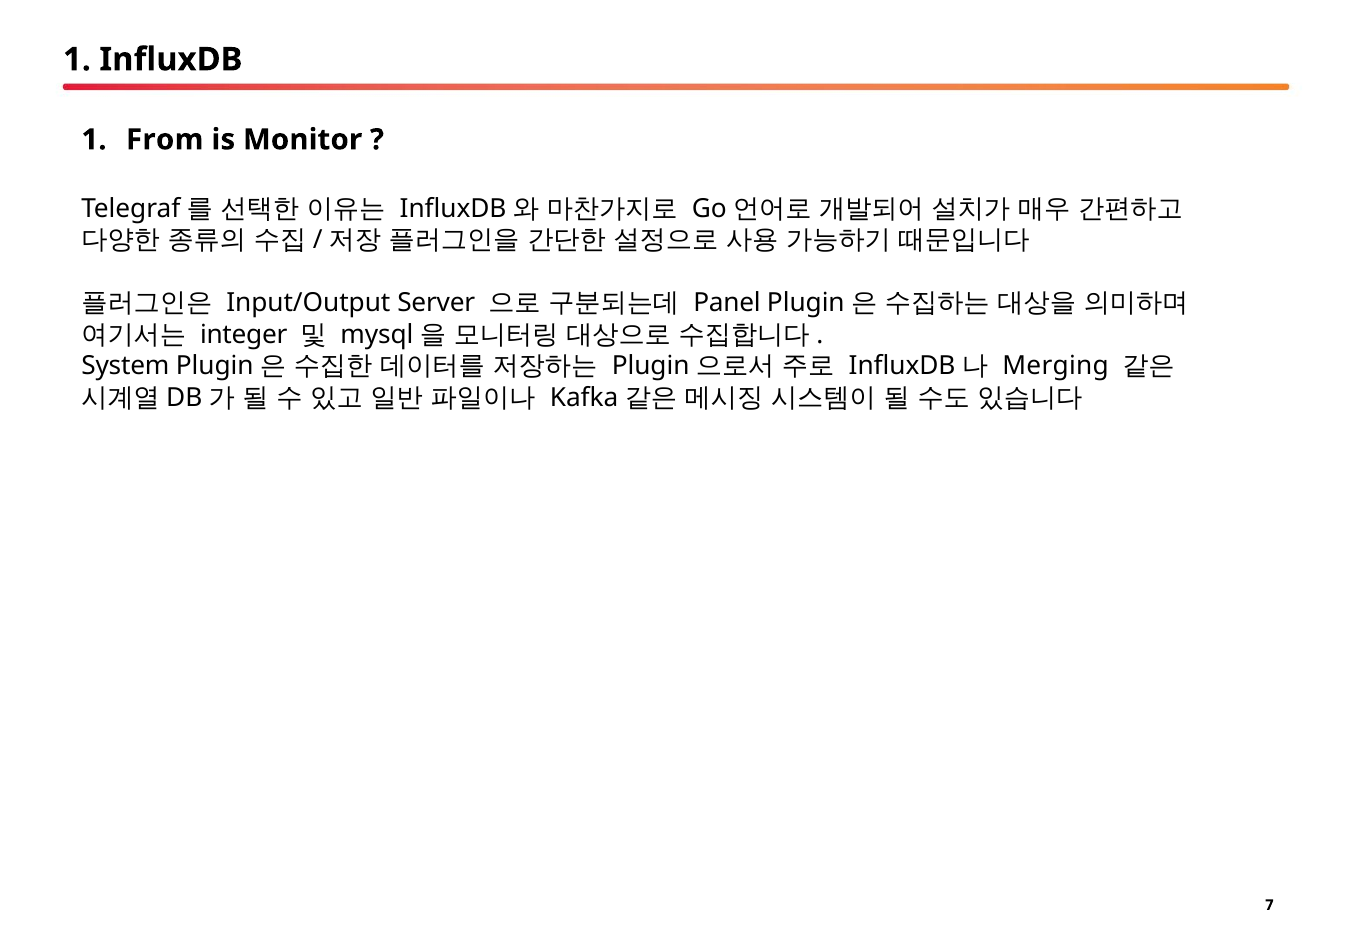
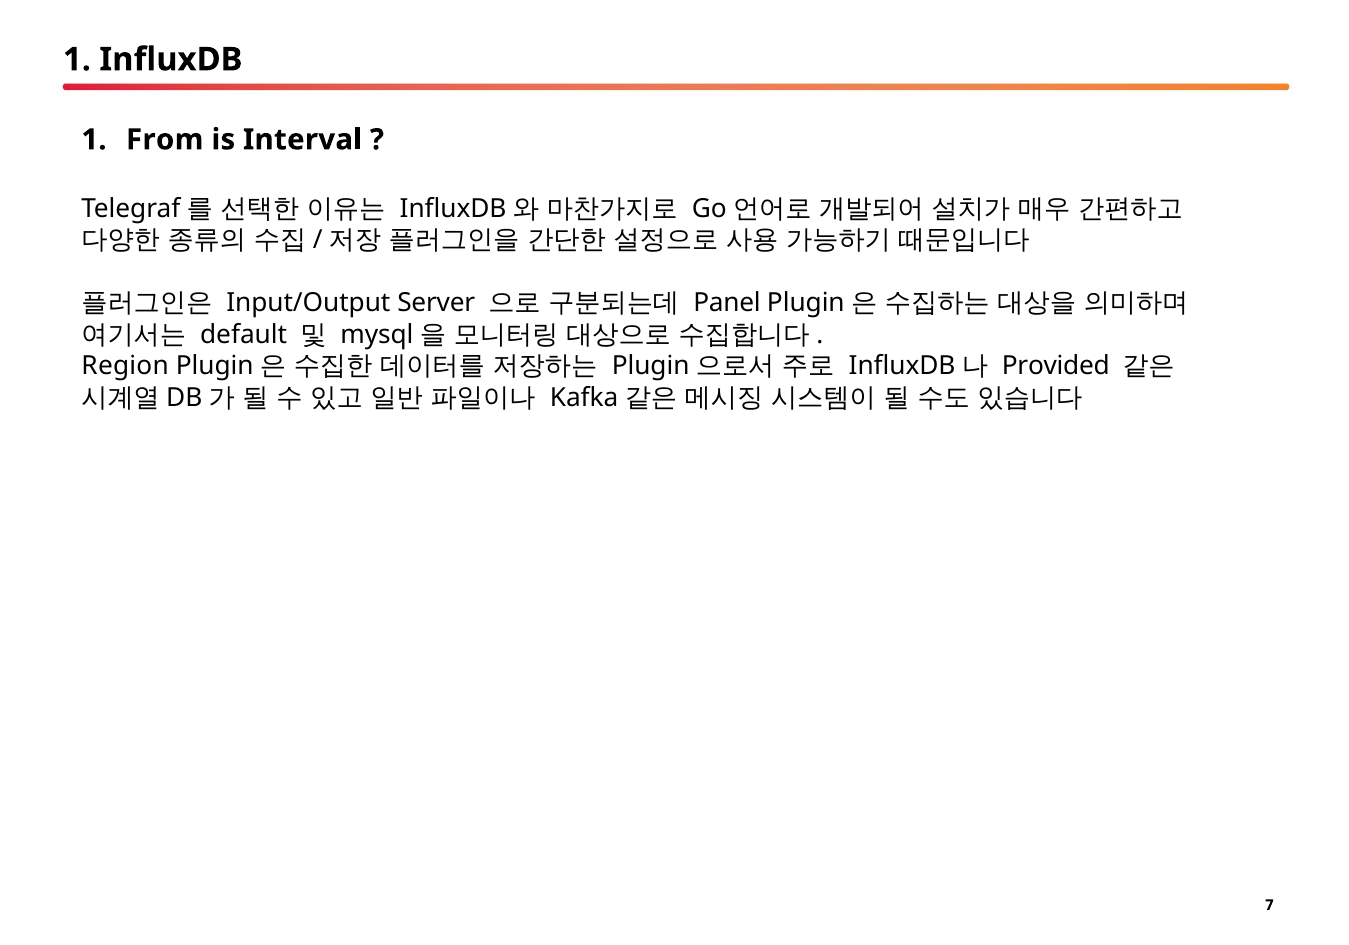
Monitor: Monitor -> Interval
integer: integer -> default
System: System -> Region
Merging: Merging -> Provided
